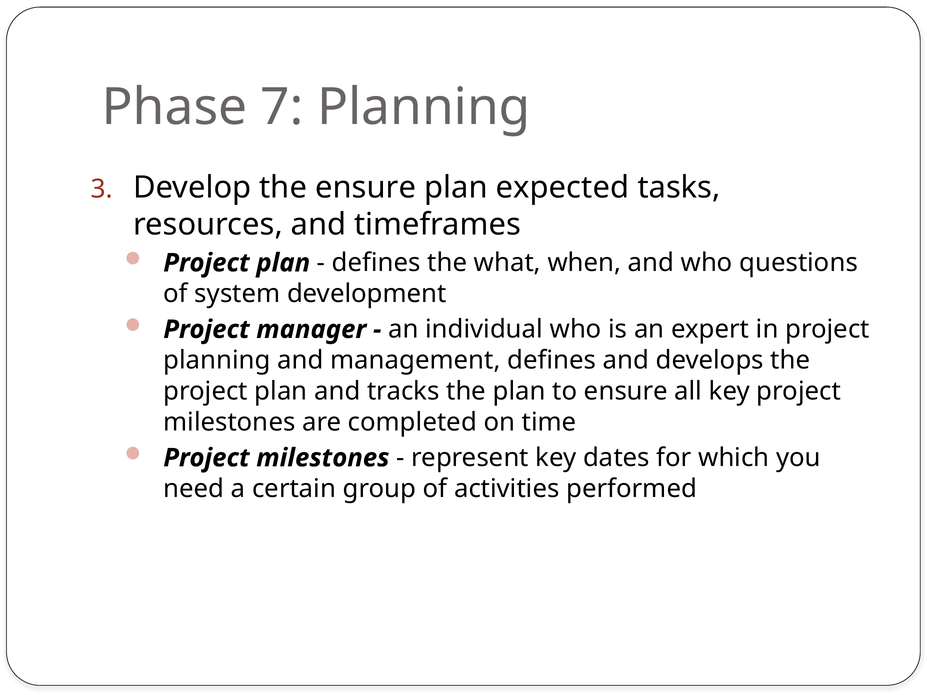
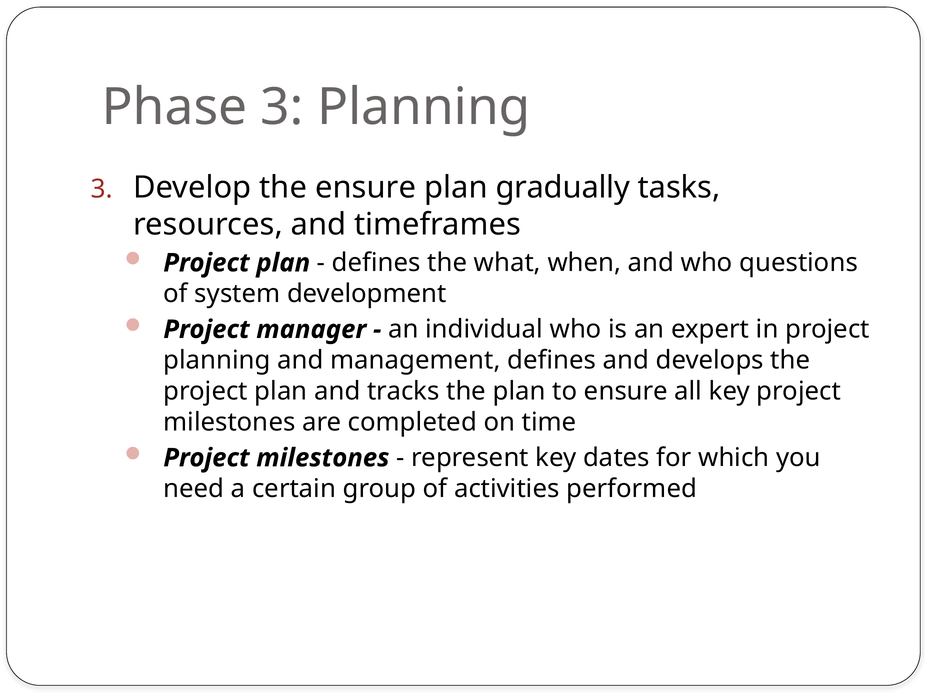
Phase 7: 7 -> 3
expected: expected -> gradually
